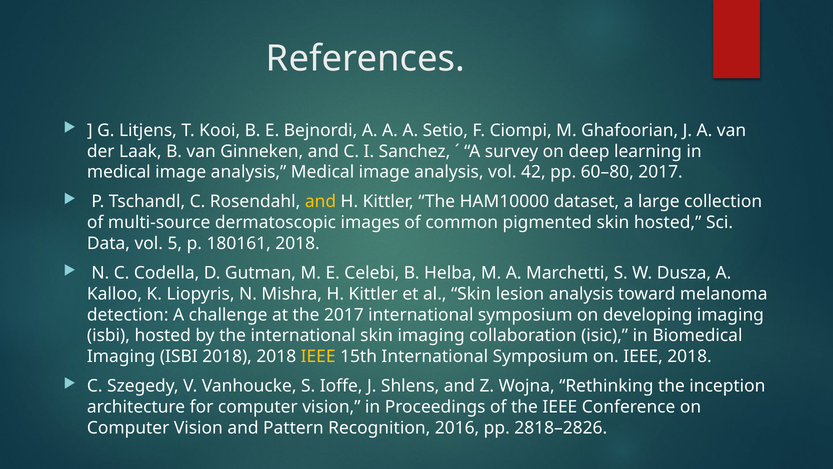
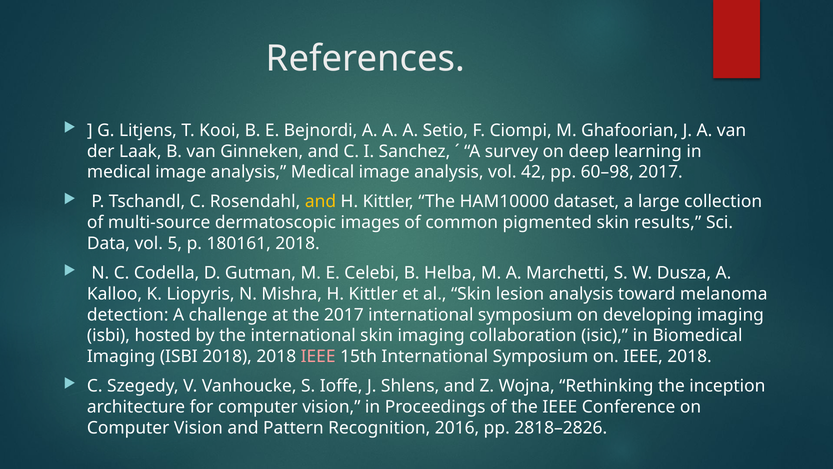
60–80: 60–80 -> 60–98
skin hosted: hosted -> results
IEEE at (318, 356) colour: yellow -> pink
